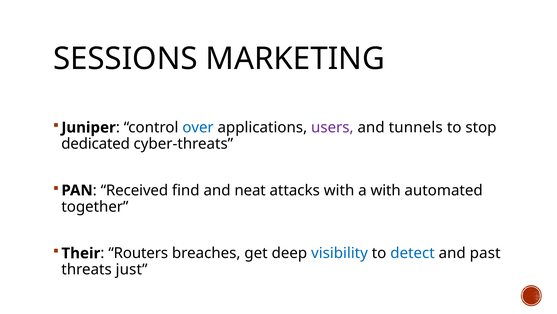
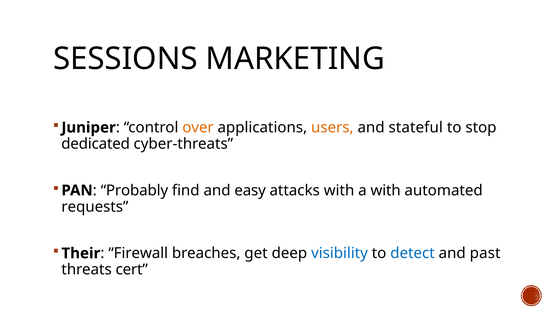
over colour: blue -> orange
users colour: purple -> orange
tunnels: tunnels -> stateful
Received: Received -> Probably
neat: neat -> easy
together: together -> requests
Routers: Routers -> Firewall
just: just -> cert
